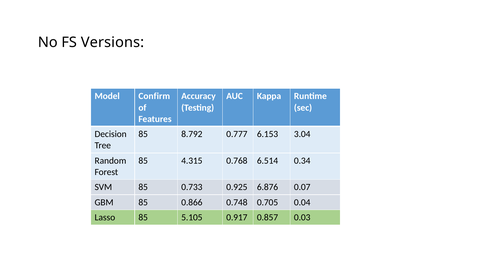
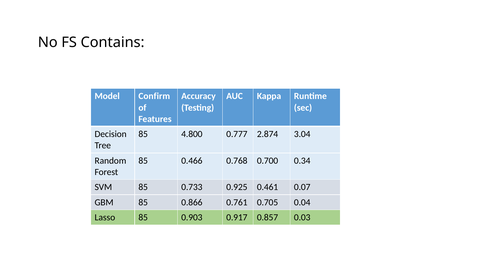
Versions: Versions -> Contains
8.792: 8.792 -> 4.800
6.153: 6.153 -> 2.874
4.315: 4.315 -> 0.466
6.514: 6.514 -> 0.700
6.876: 6.876 -> 0.461
0.748: 0.748 -> 0.761
5.105: 5.105 -> 0.903
